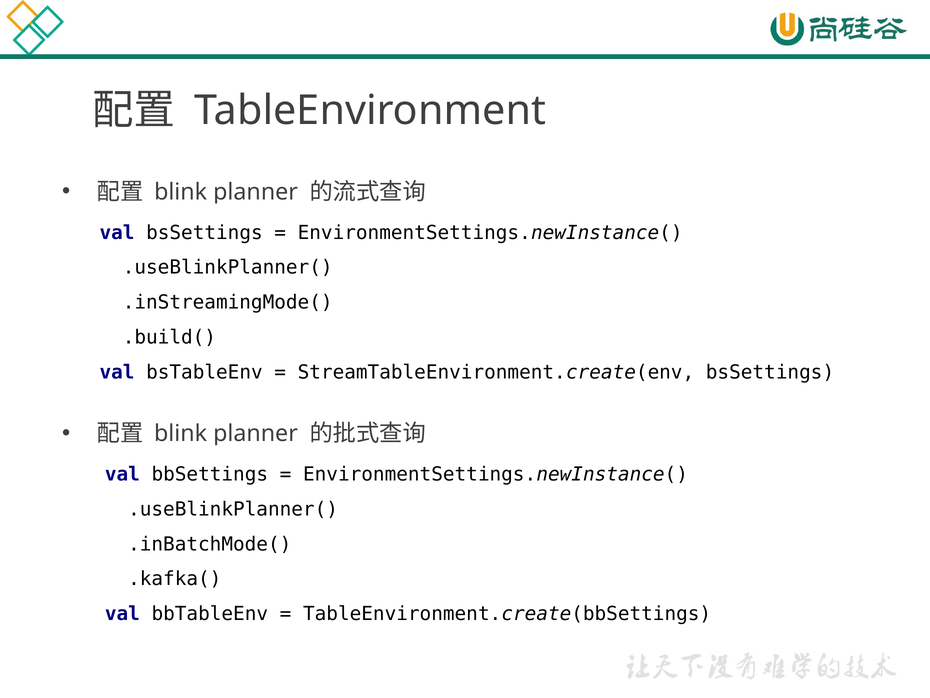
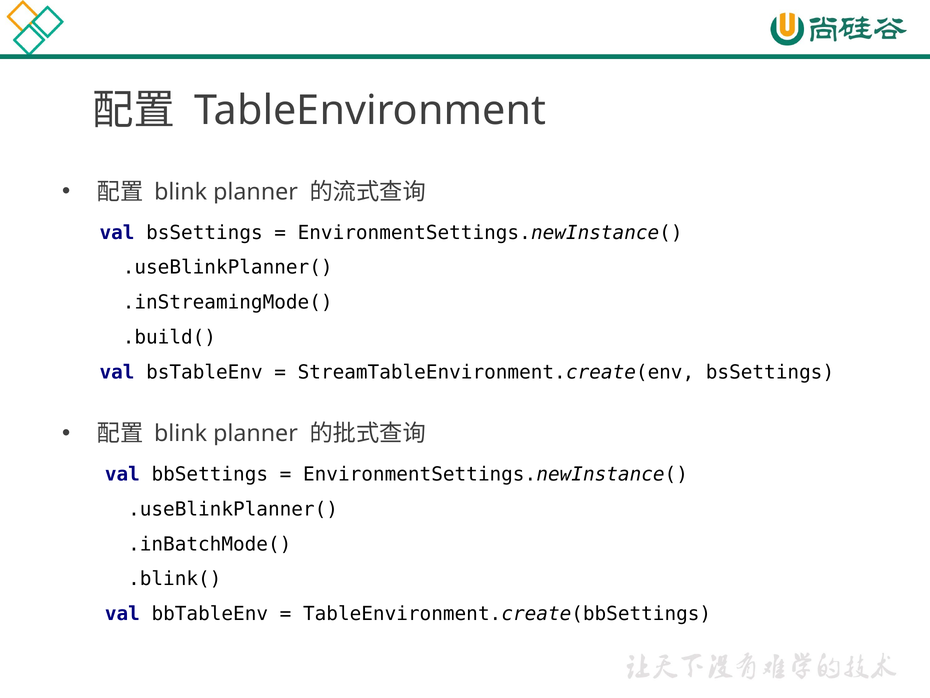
.kafka(: .kafka( -> .blink(
